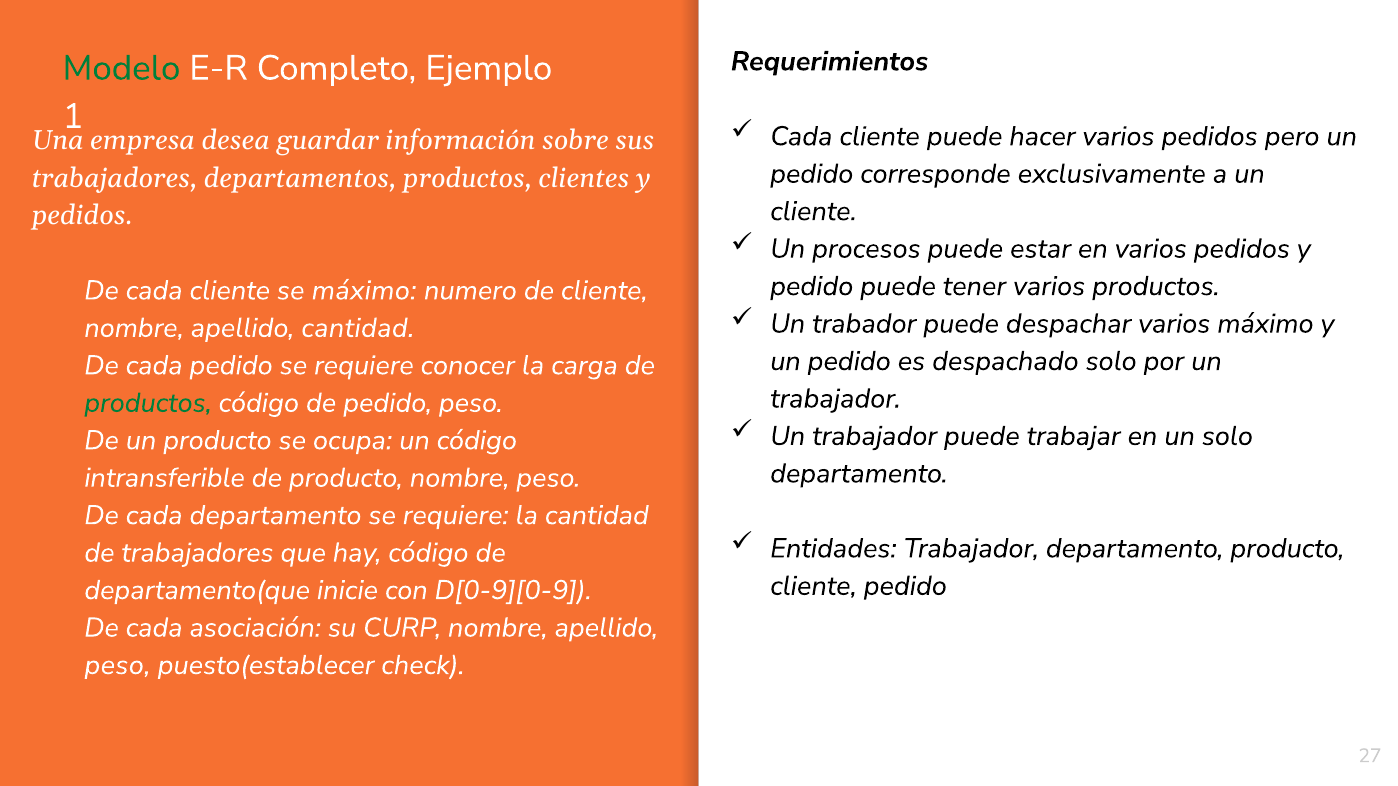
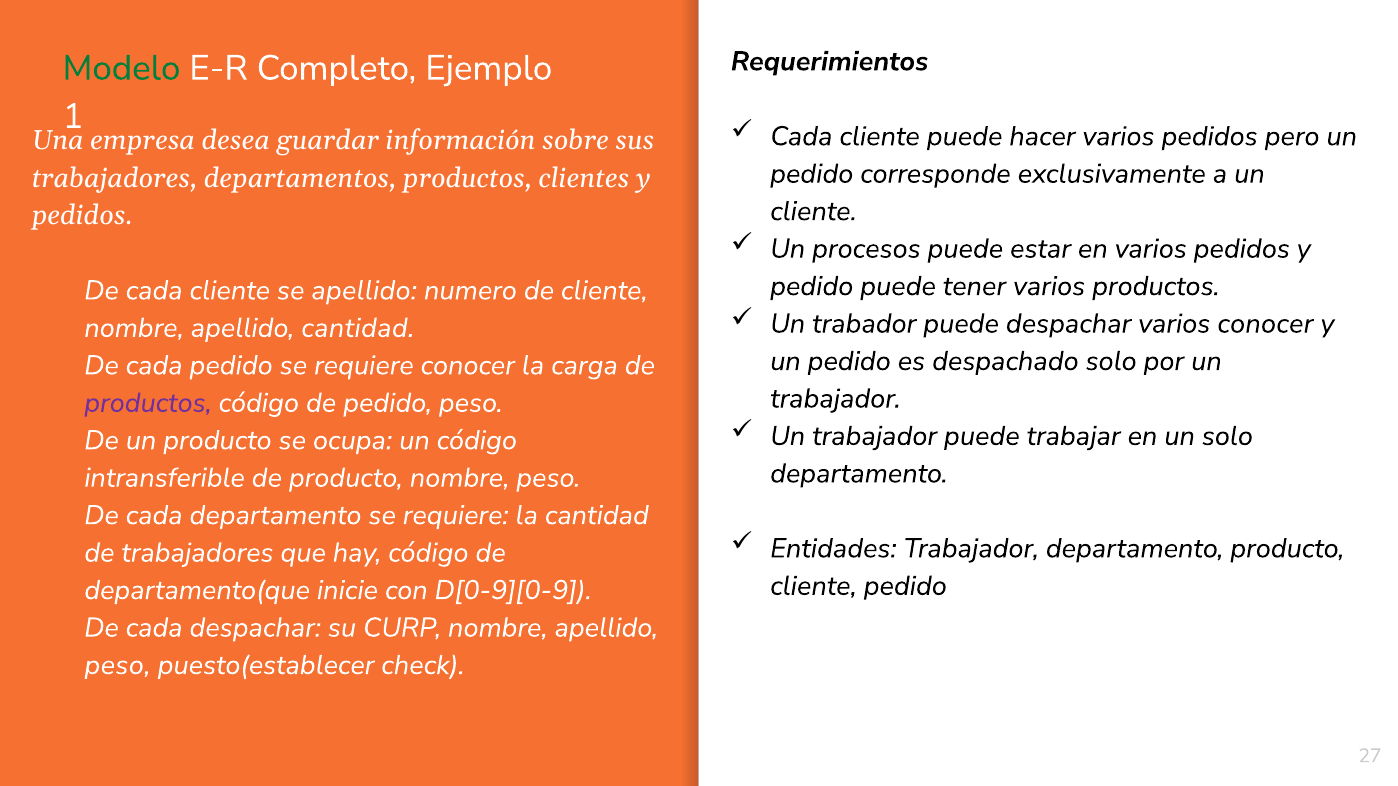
se máximo: máximo -> apellido
varios máximo: máximo -> conocer
productos at (148, 403) colour: green -> purple
cada asociación: asociación -> despachar
